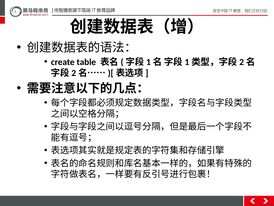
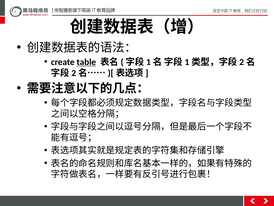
table underline: none -> present
